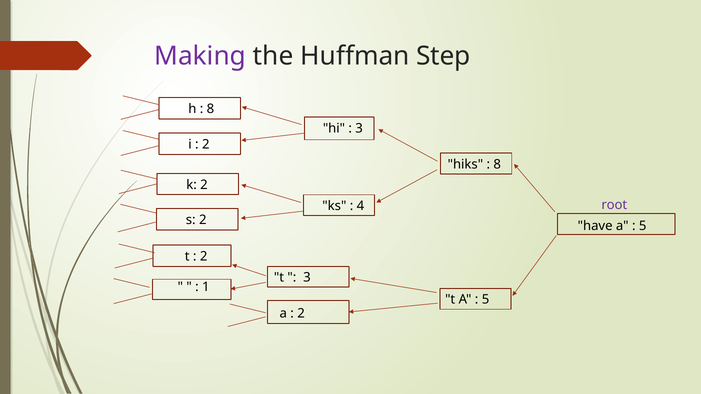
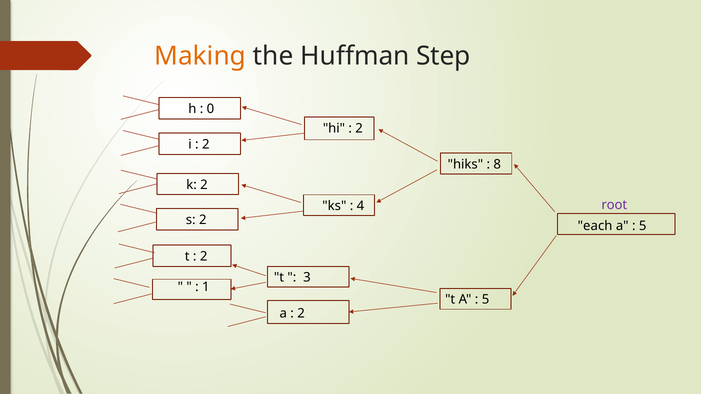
Making colour: purple -> orange
8 at (211, 109): 8 -> 0
3 at (359, 128): 3 -> 2
have: have -> each
